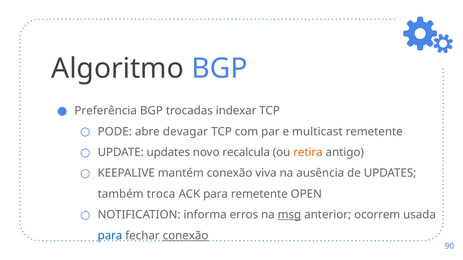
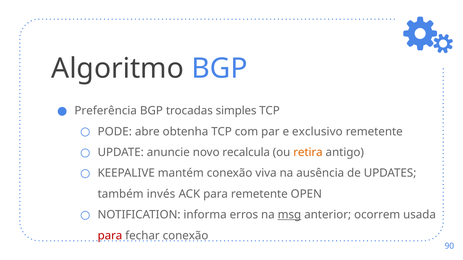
indexar: indexar -> simples
devagar: devagar -> obtenha
multicast: multicast -> exclusivo
UPDATE updates: updates -> anuncie
troca: troca -> invés
para at (110, 236) colour: blue -> red
conexão at (186, 236) underline: present -> none
